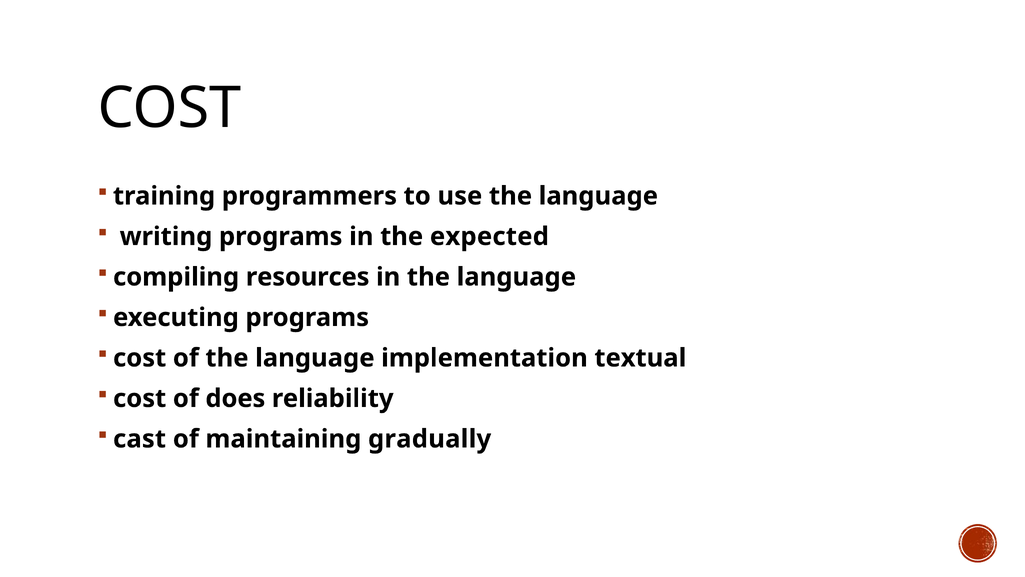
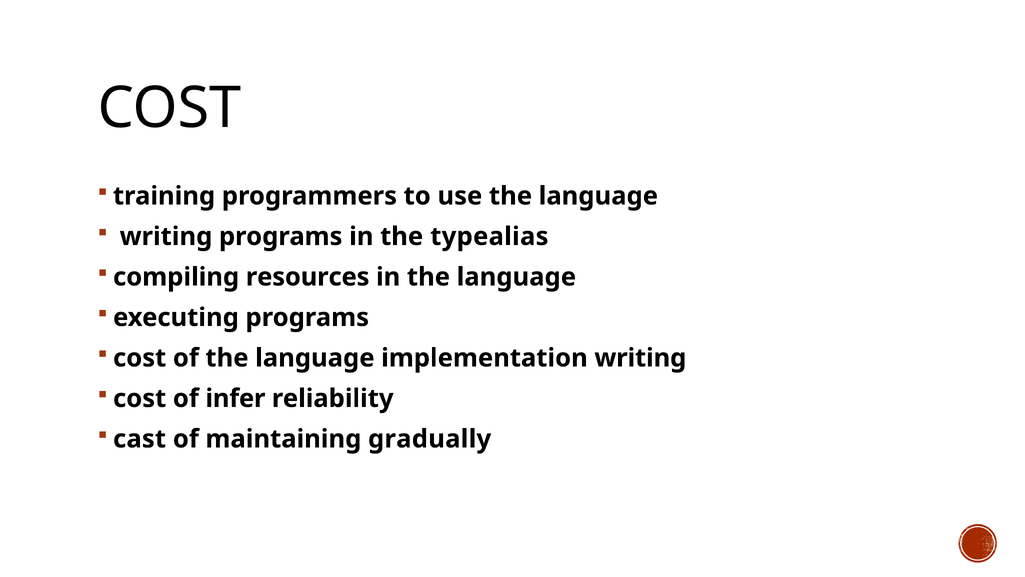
expected: expected -> typealias
implementation textual: textual -> writing
does: does -> infer
